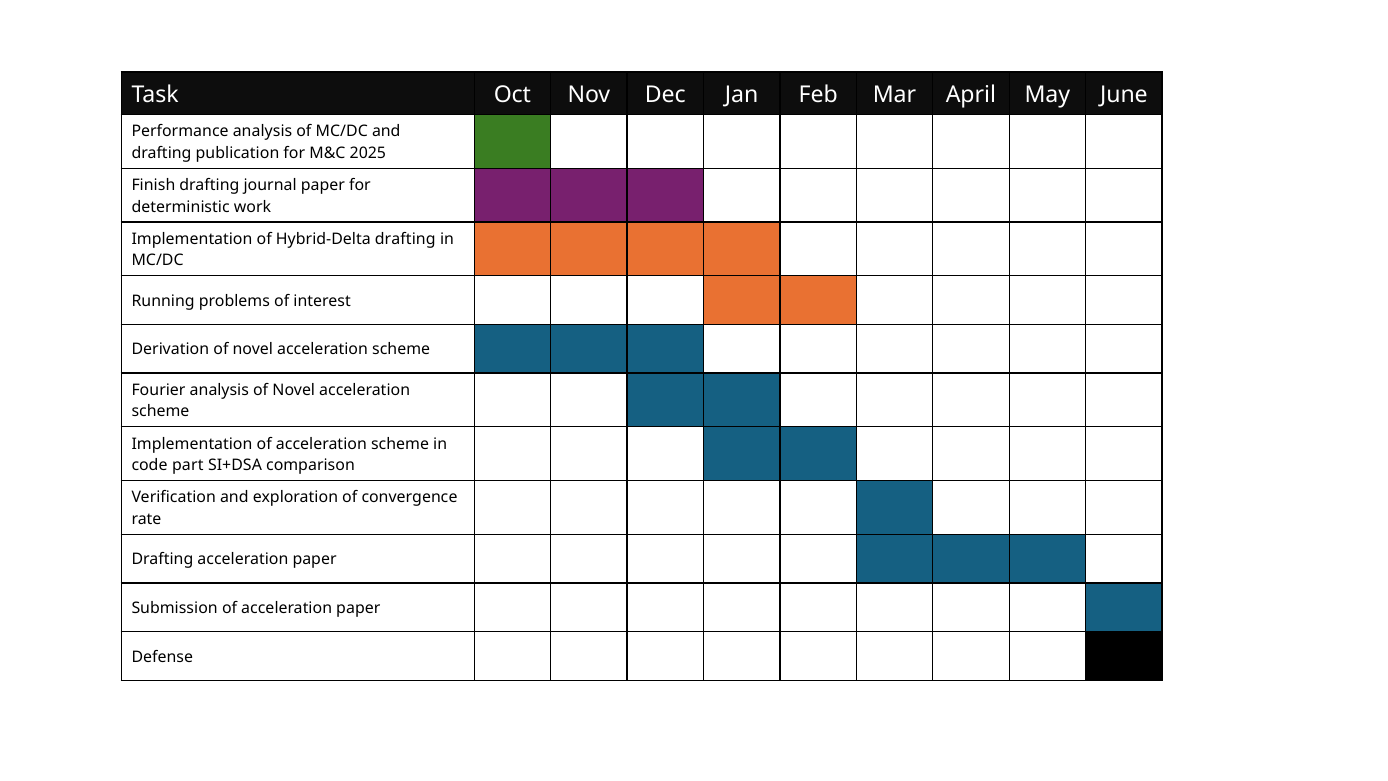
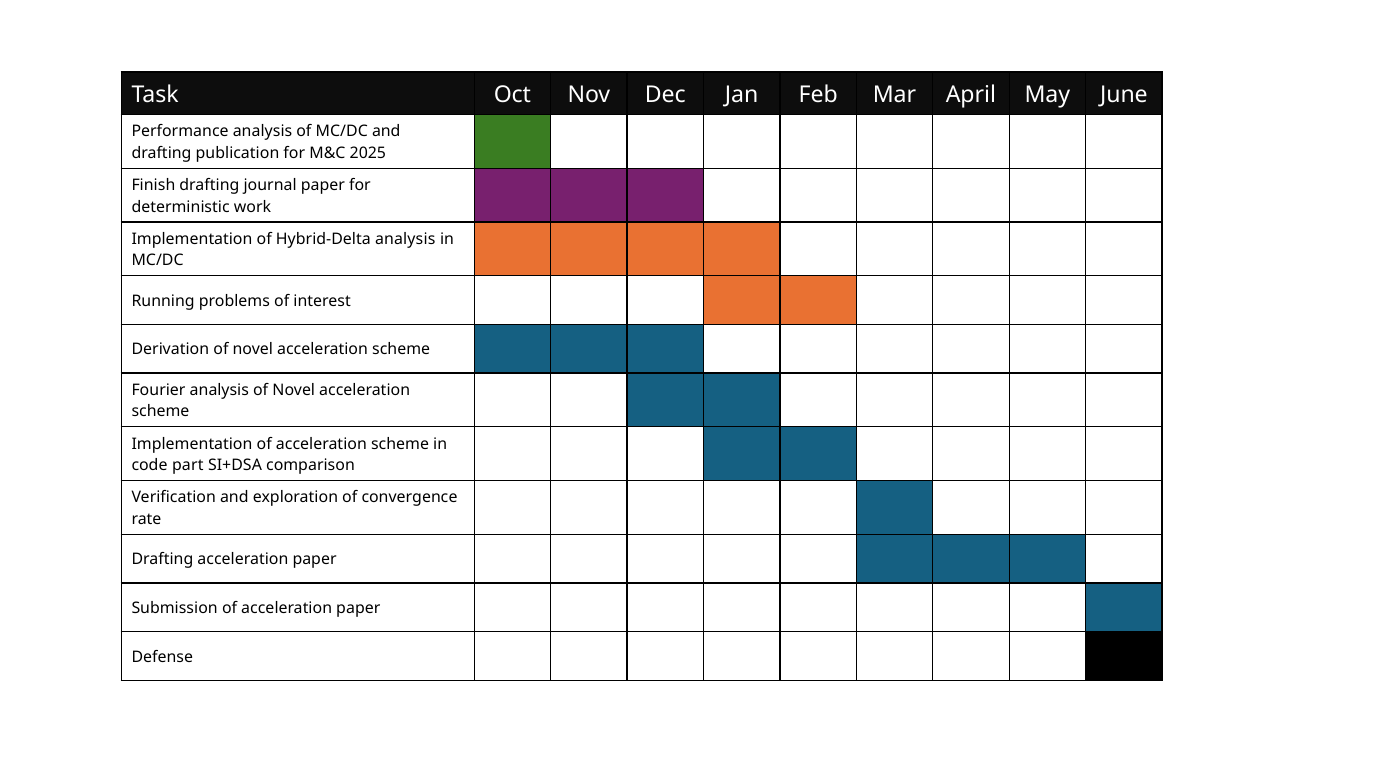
Hybrid-Delta drafting: drafting -> analysis
